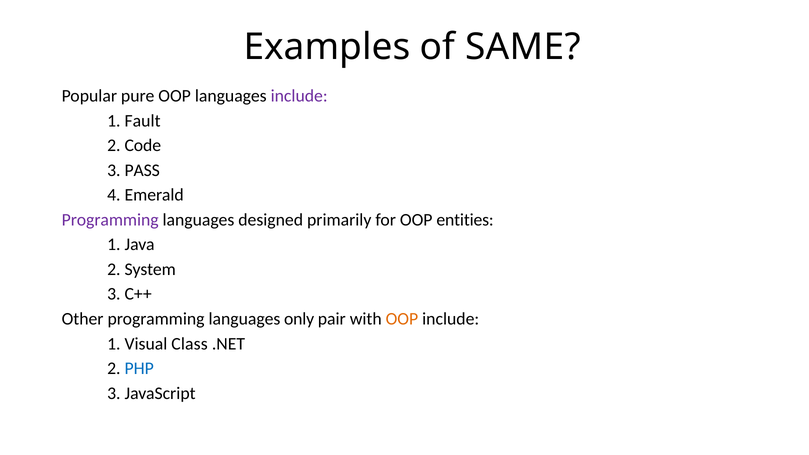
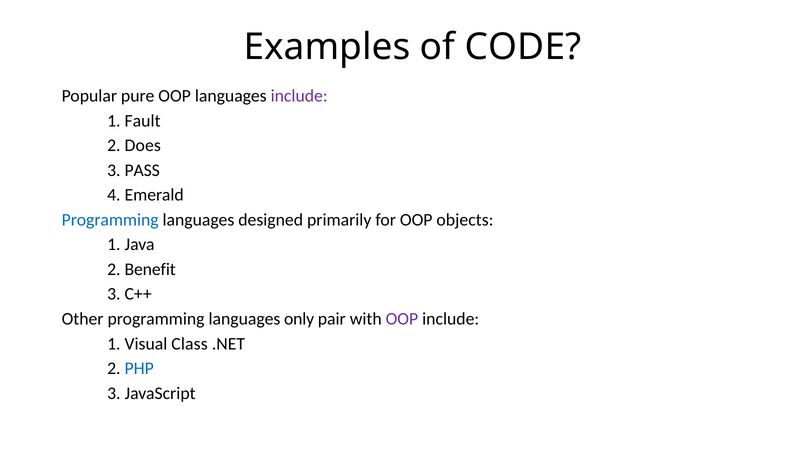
SAME: SAME -> CODE
Code: Code -> Does
Programming at (110, 220) colour: purple -> blue
entities: entities -> objects
System: System -> Benefit
OOP at (402, 319) colour: orange -> purple
